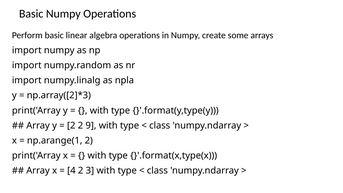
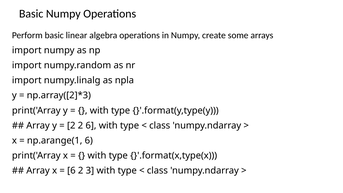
2 9: 9 -> 6
np.arange(1 2: 2 -> 6
4 at (71, 171): 4 -> 6
